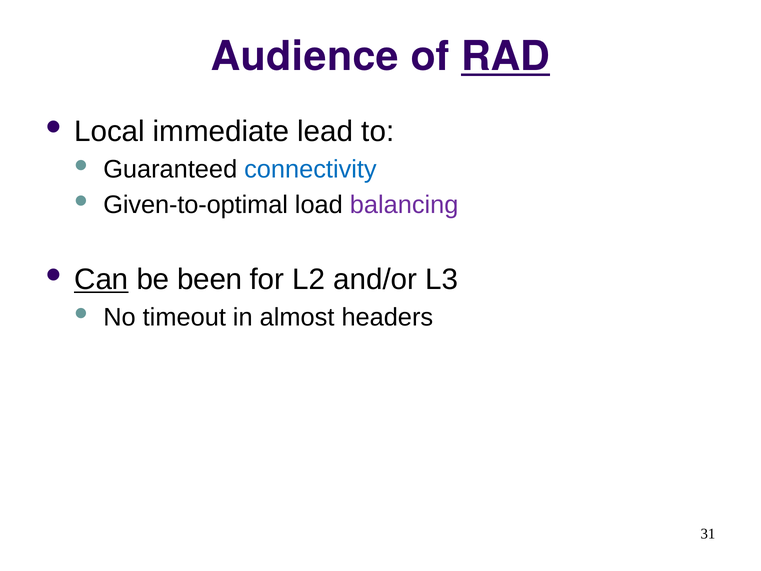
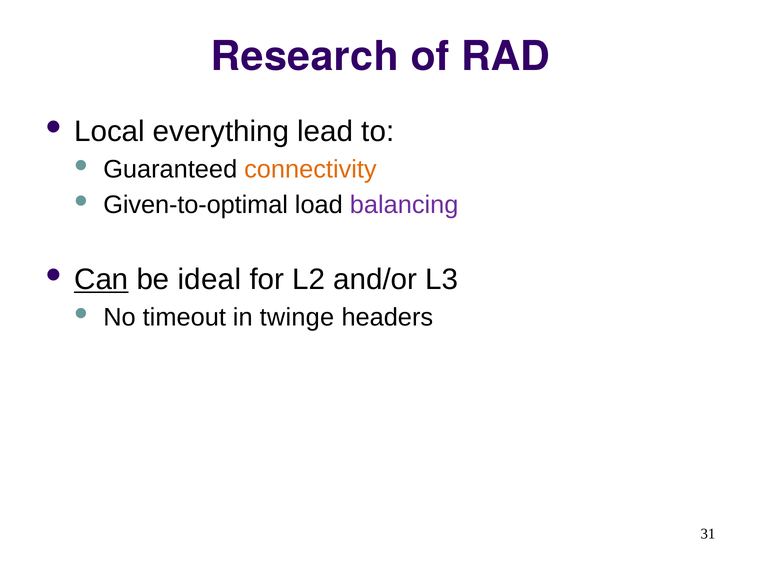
Audience: Audience -> Research
RAD underline: present -> none
immediate: immediate -> everything
connectivity colour: blue -> orange
been: been -> ideal
almost: almost -> twinge
